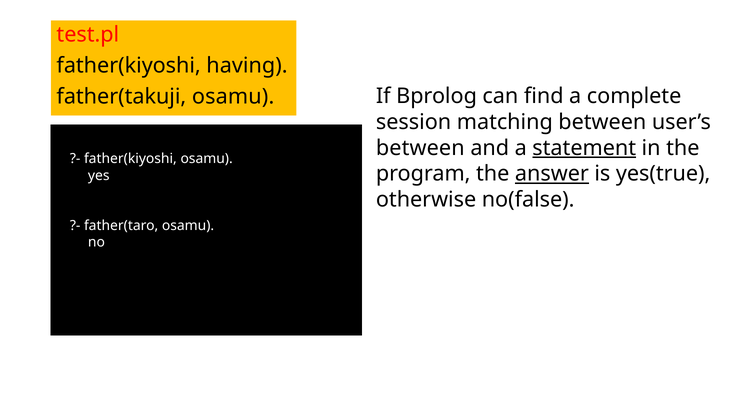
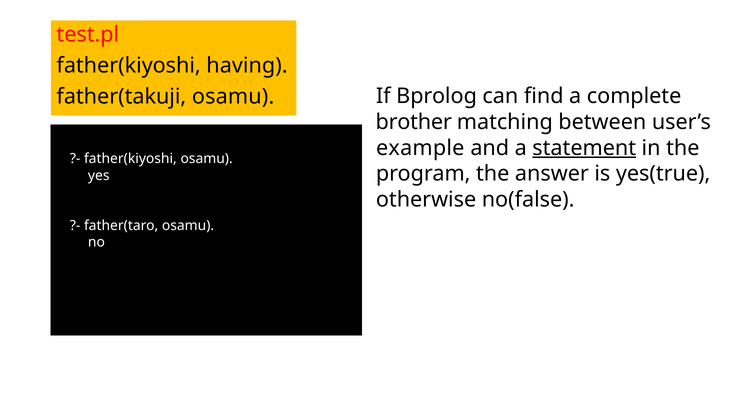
session: session -> brother
between at (420, 148): between -> example
answer underline: present -> none
